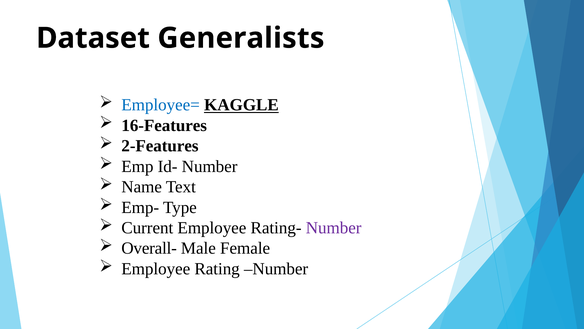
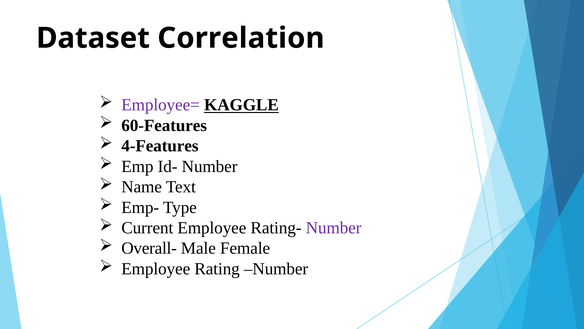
Generalists: Generalists -> Correlation
Employee= colour: blue -> purple
16-Features: 16-Features -> 60-Features
2-Features: 2-Features -> 4-Features
